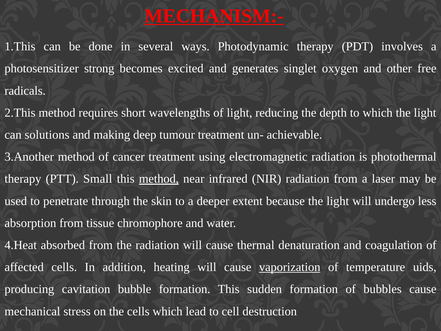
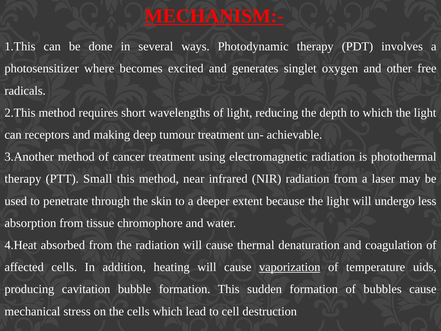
strong: strong -> where
solutions: solutions -> receptors
method at (159, 179) underline: present -> none
